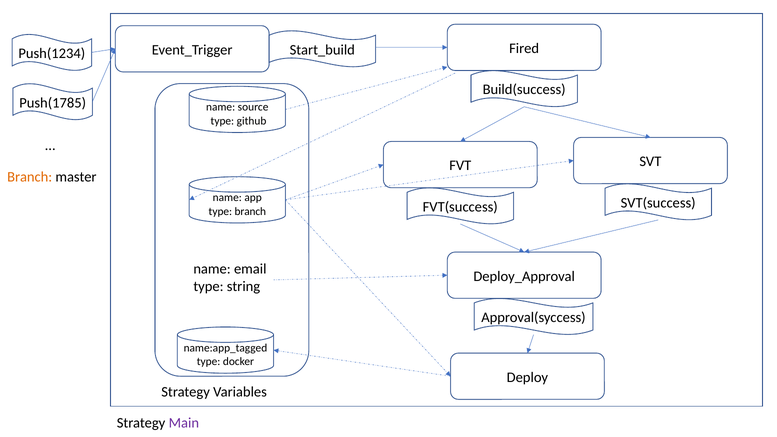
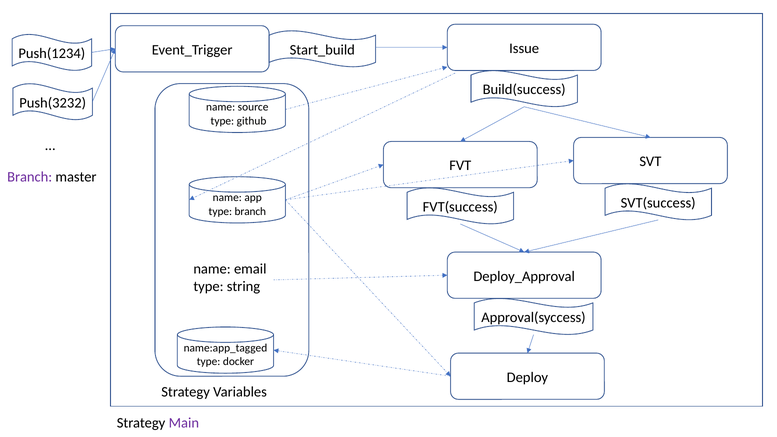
Fired: Fired -> Issue
Push(1785: Push(1785 -> Push(3232
Branch at (30, 177) colour: orange -> purple
